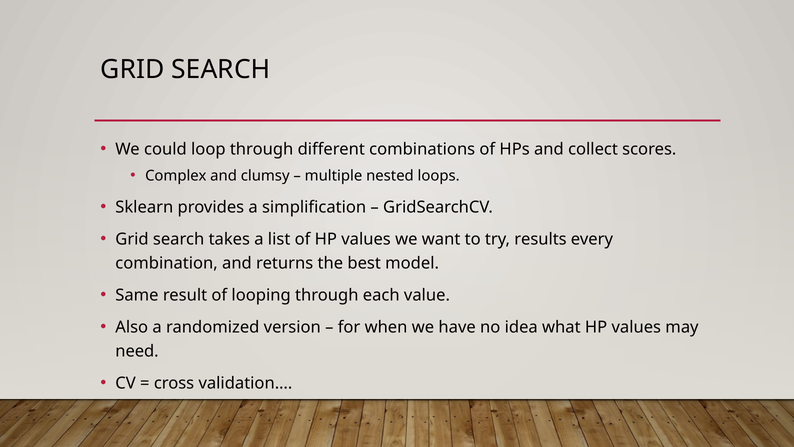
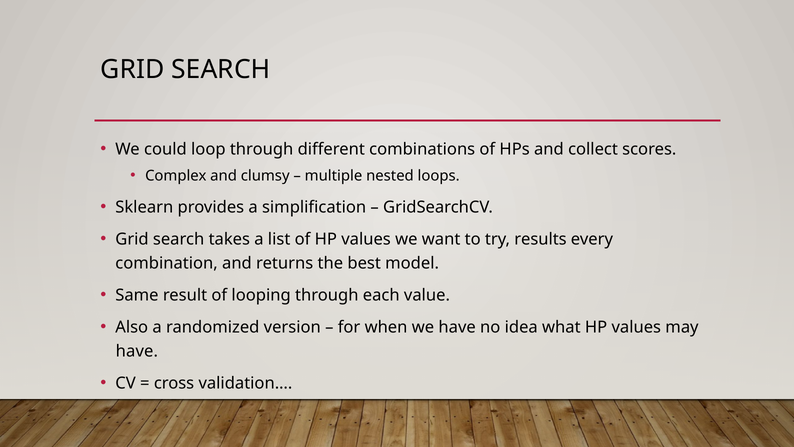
need at (137, 351): need -> have
